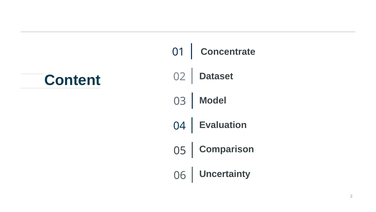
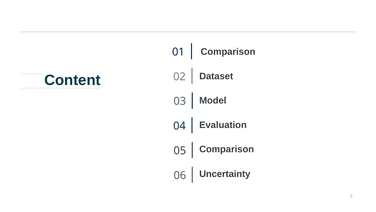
01 Concentrate: Concentrate -> Comparison
